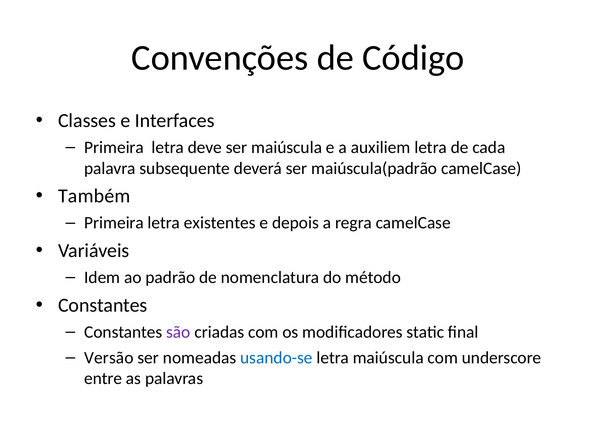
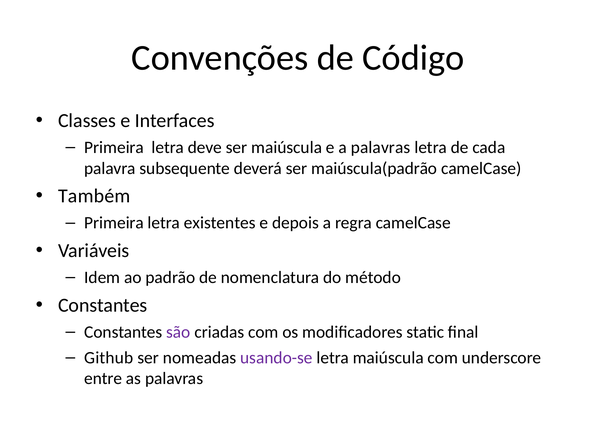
a auxiliem: auxiliem -> palavras
Versão: Versão -> Github
usando-se colour: blue -> purple
